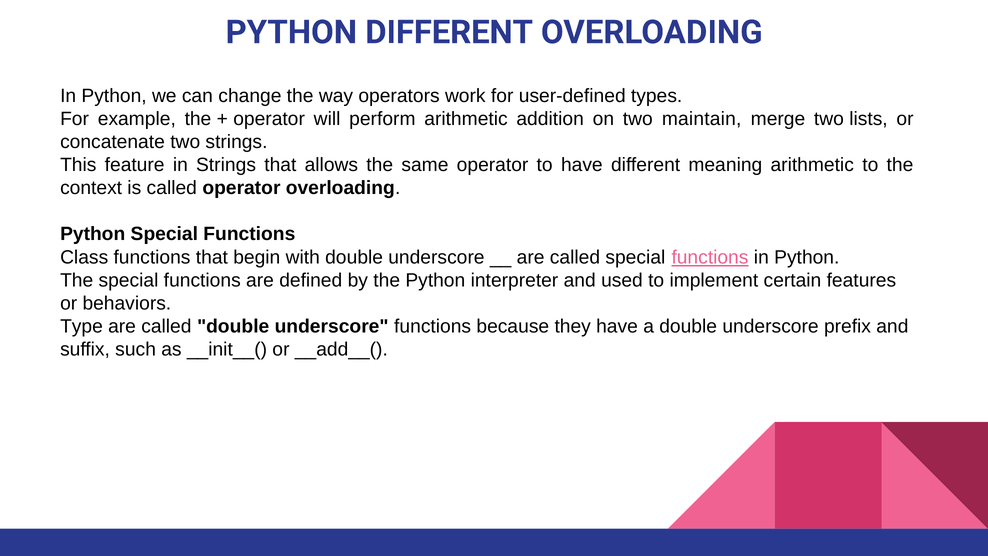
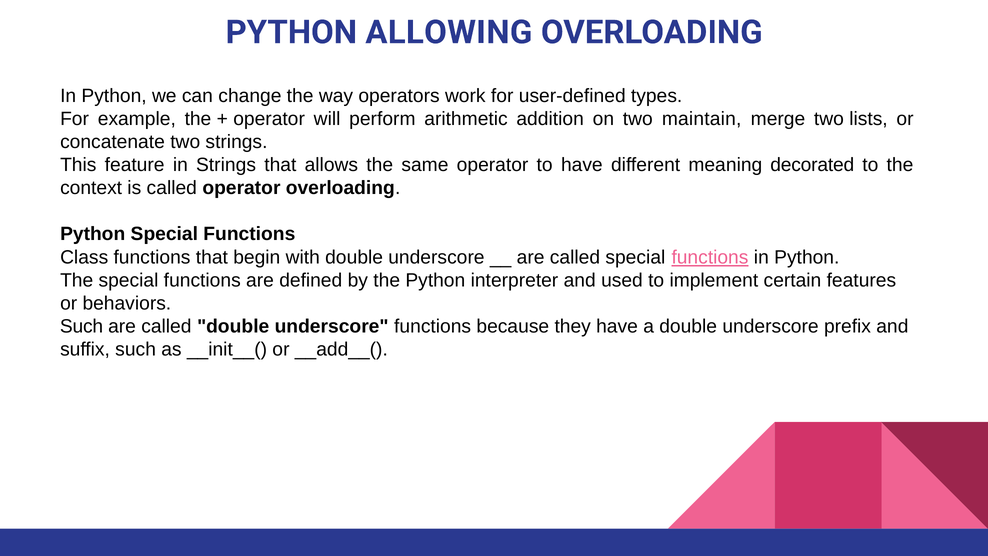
PYTHON DIFFERENT: DIFFERENT -> ALLOWING
meaning arithmetic: arithmetic -> decorated
Type at (81, 326): Type -> Such
